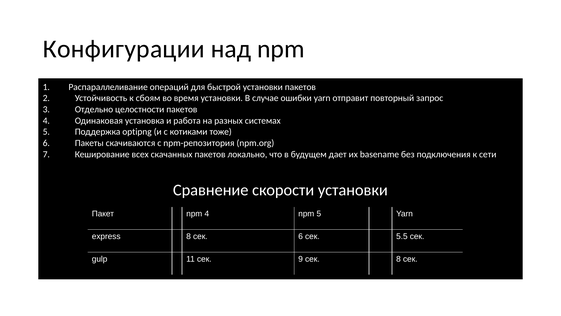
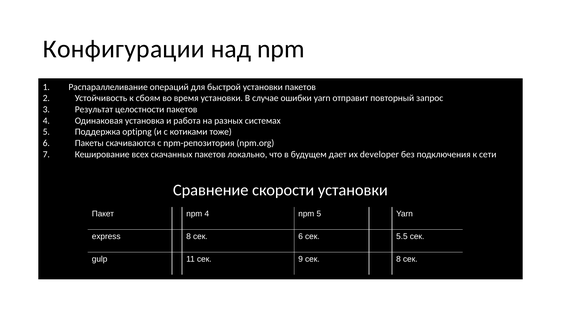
Отдельно: Отдельно -> Результат
basename: basename -> developer
